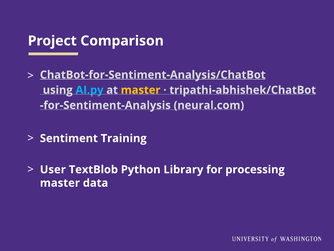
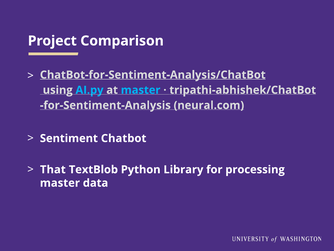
master at (141, 90) colour: yellow -> light blue
Training: Training -> Chatbot
User: User -> That
